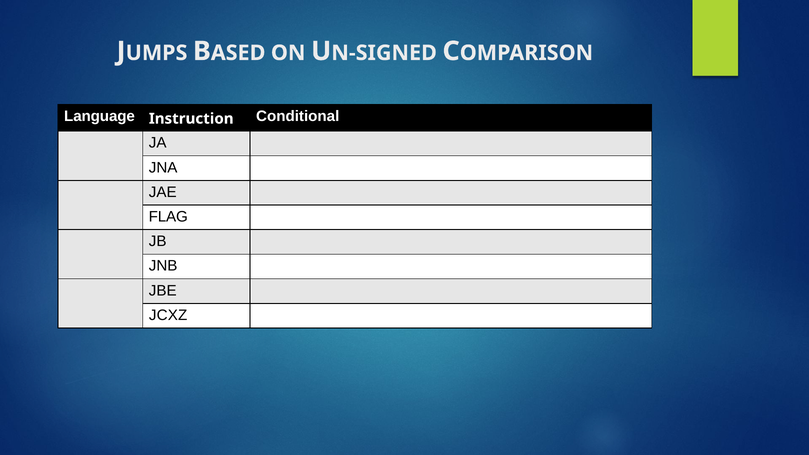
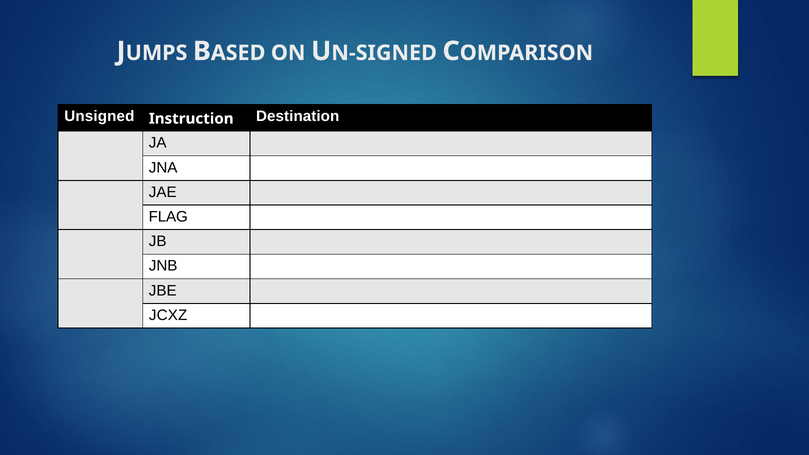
Language: Language -> Unsigned
Conditional: Conditional -> Destination
